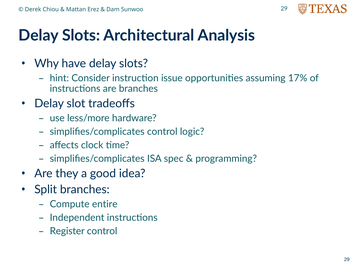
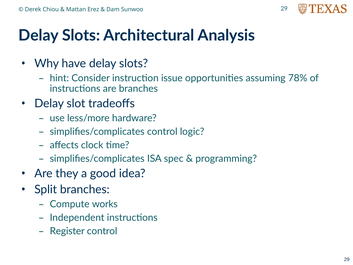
17%: 17% -> 78%
entire: entire -> works
